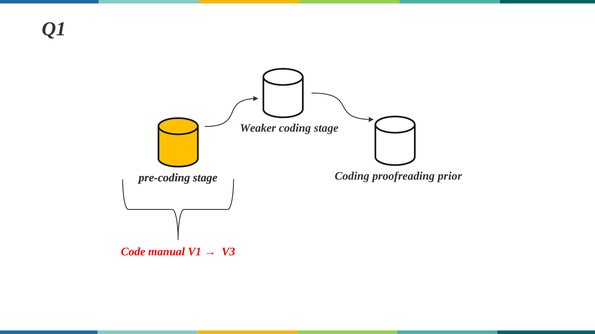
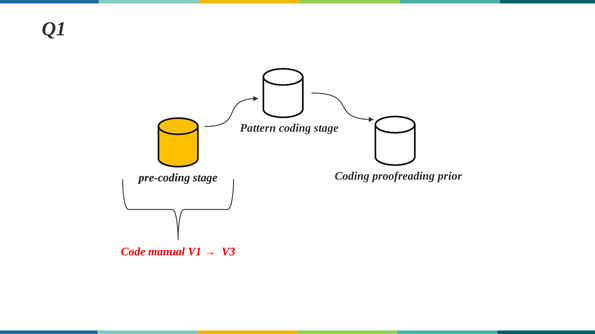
Weaker: Weaker -> Pattern
